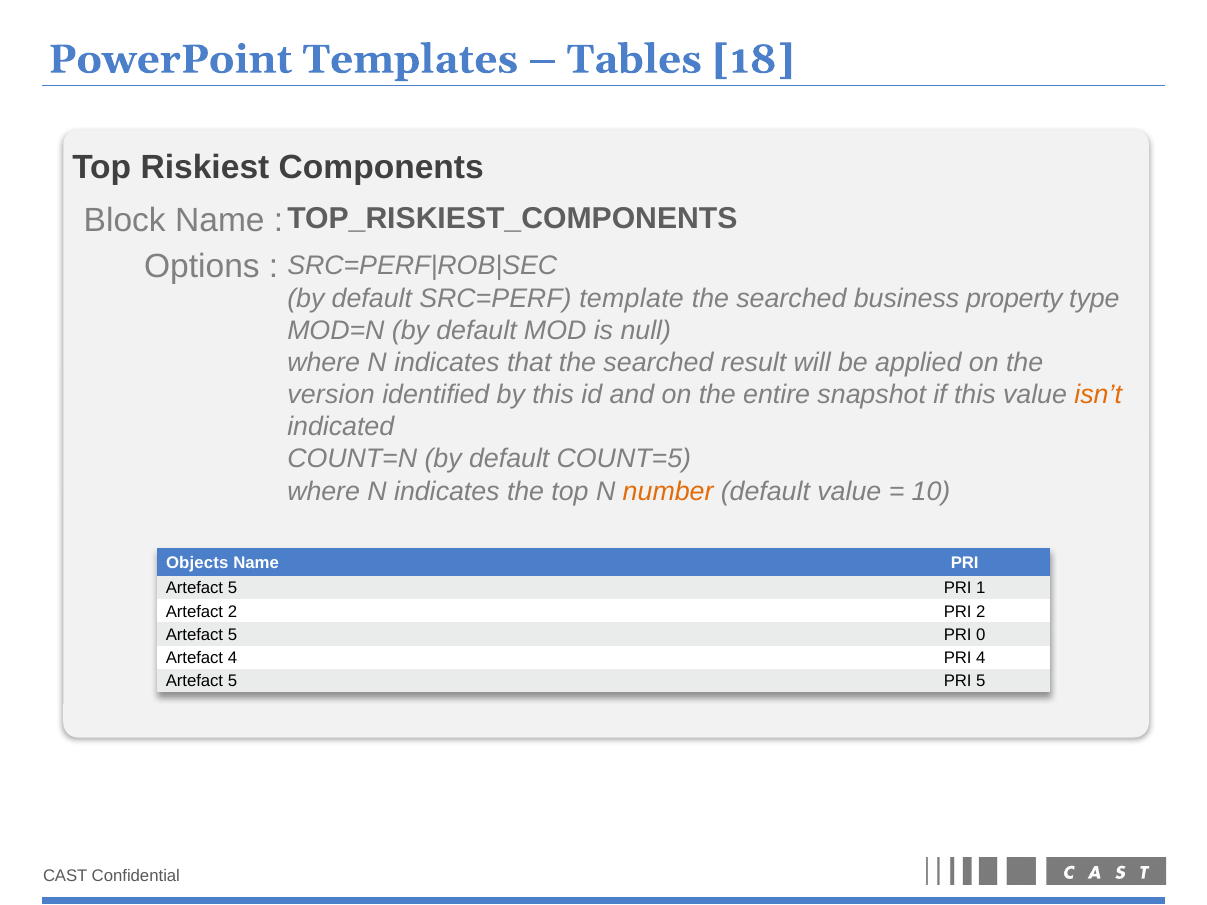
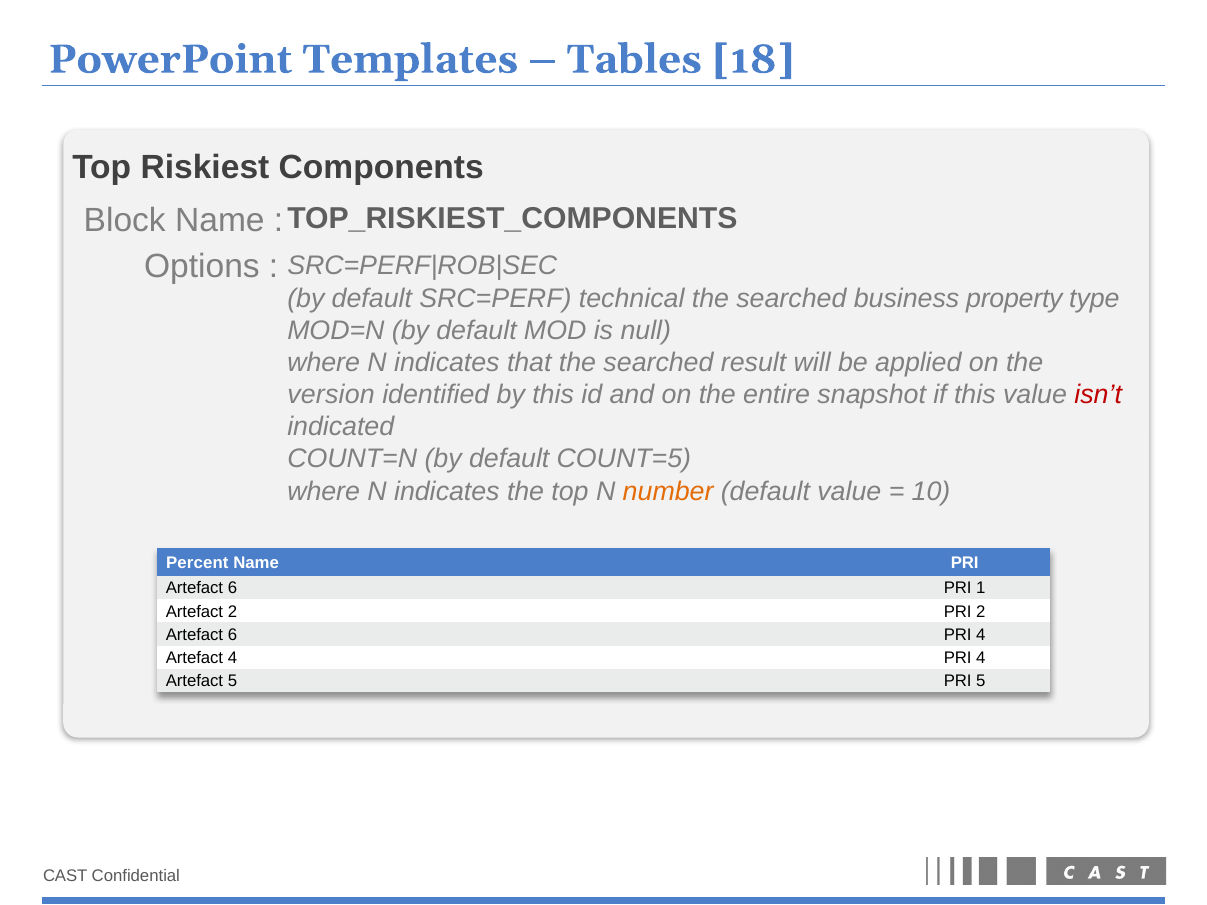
template: template -> technical
isn’t colour: orange -> red
Objects: Objects -> Percent
5 at (233, 589): 5 -> 6
5 at (233, 635): 5 -> 6
0 at (981, 635): 0 -> 4
